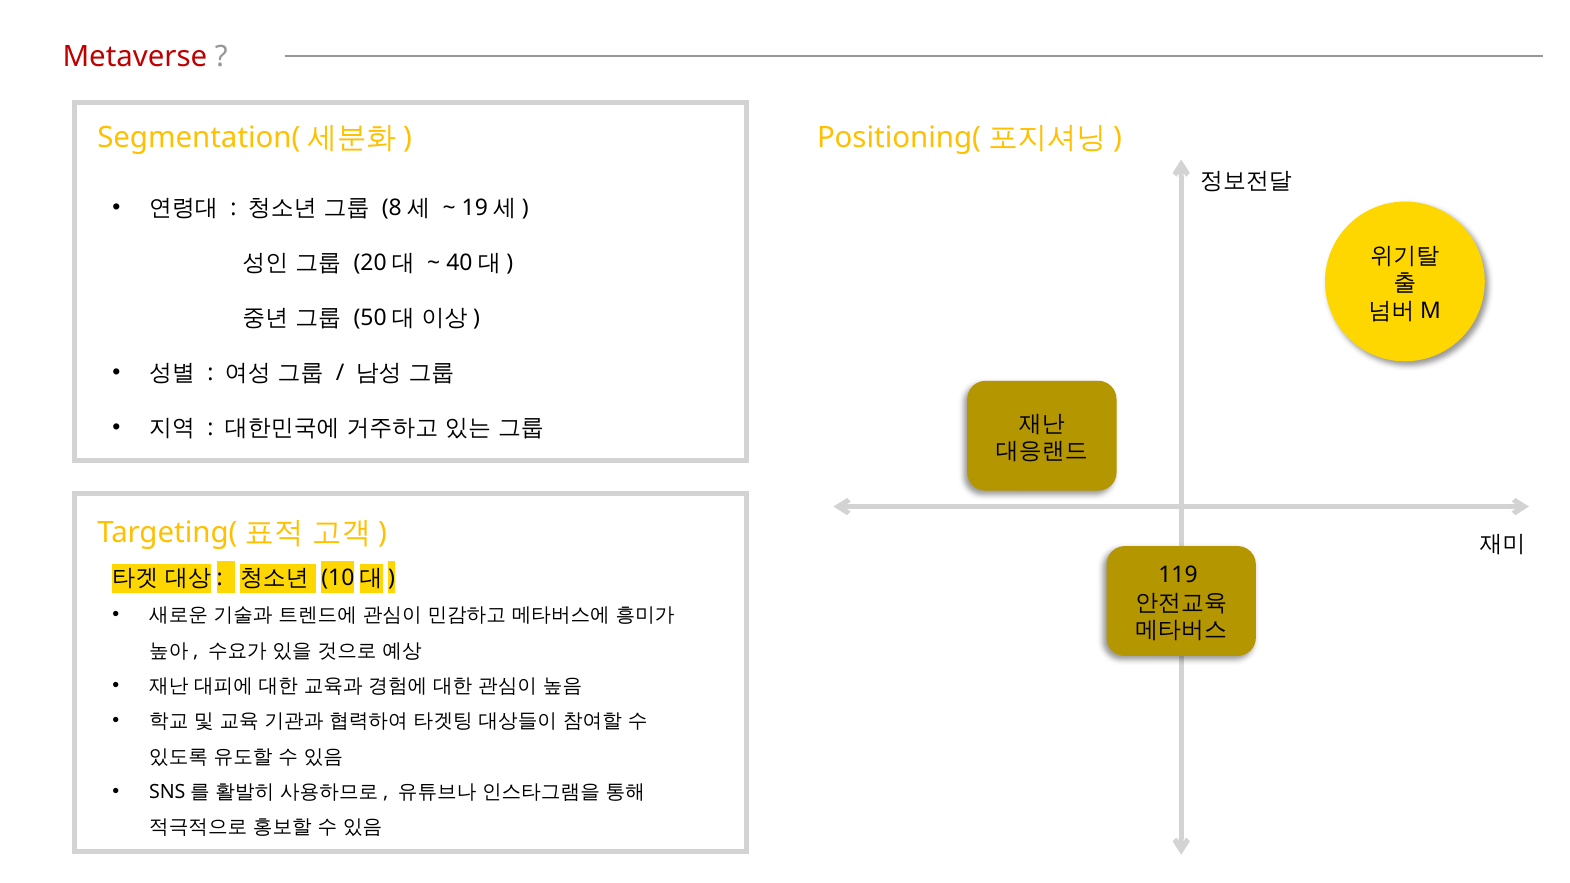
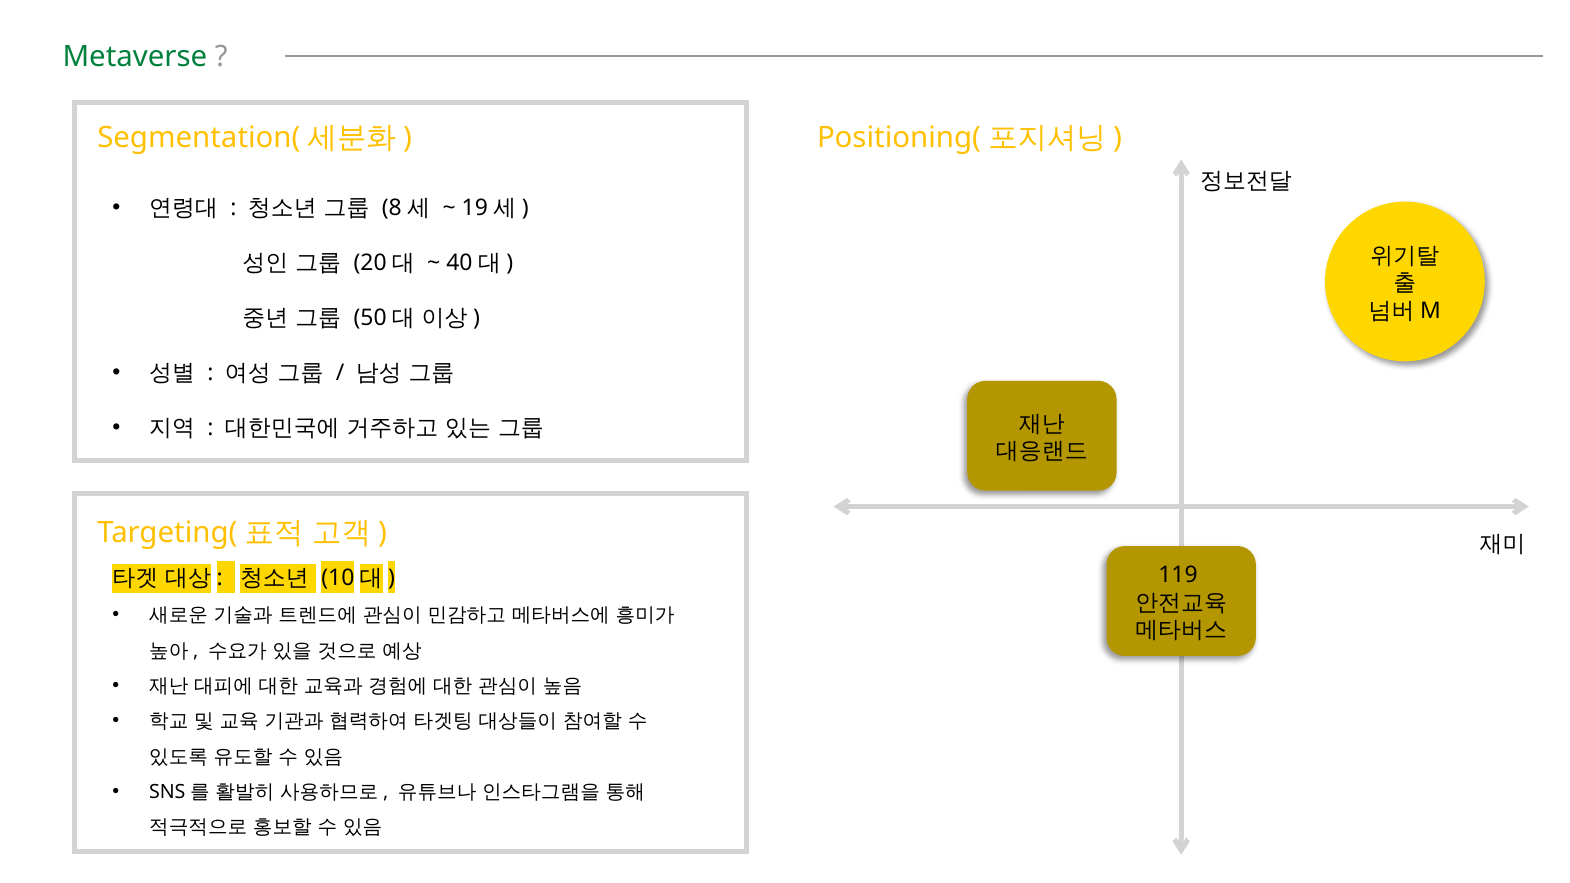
Metaverse colour: red -> green
